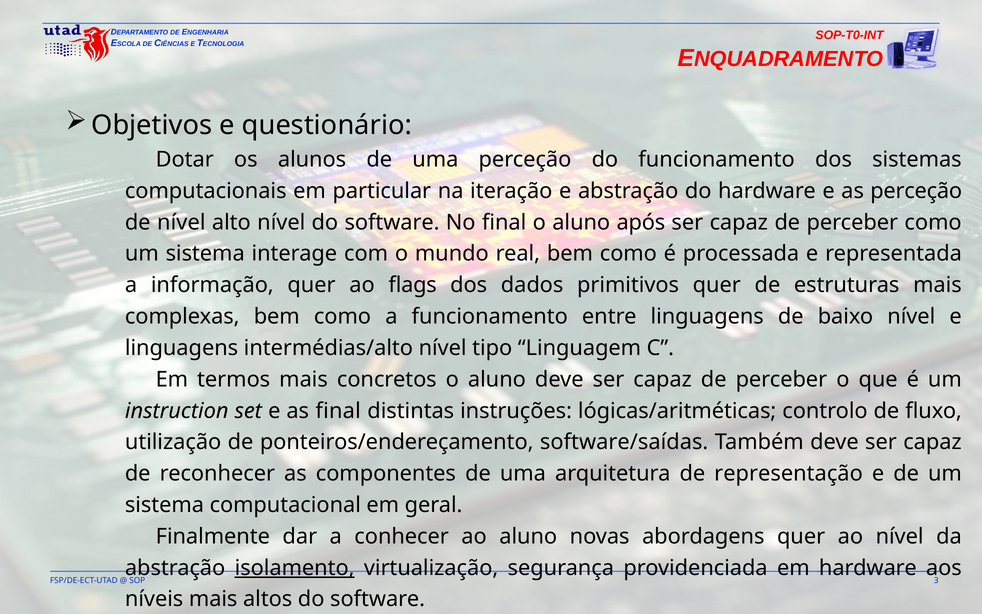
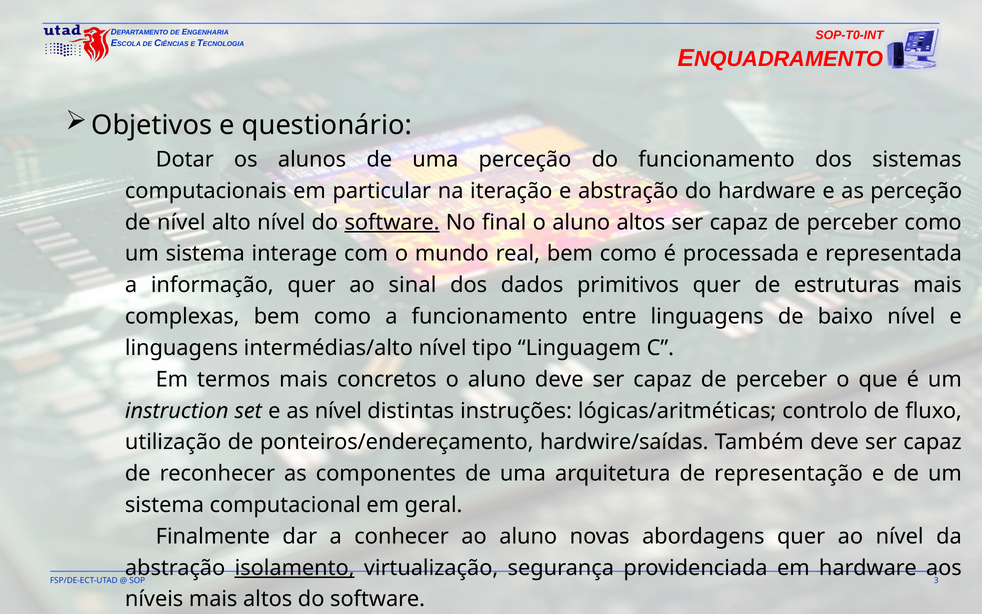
software at (392, 222) underline: none -> present
aluno após: após -> altos
flags: flags -> sinal
as final: final -> nível
software/saídas: software/saídas -> hardwire/saídas
